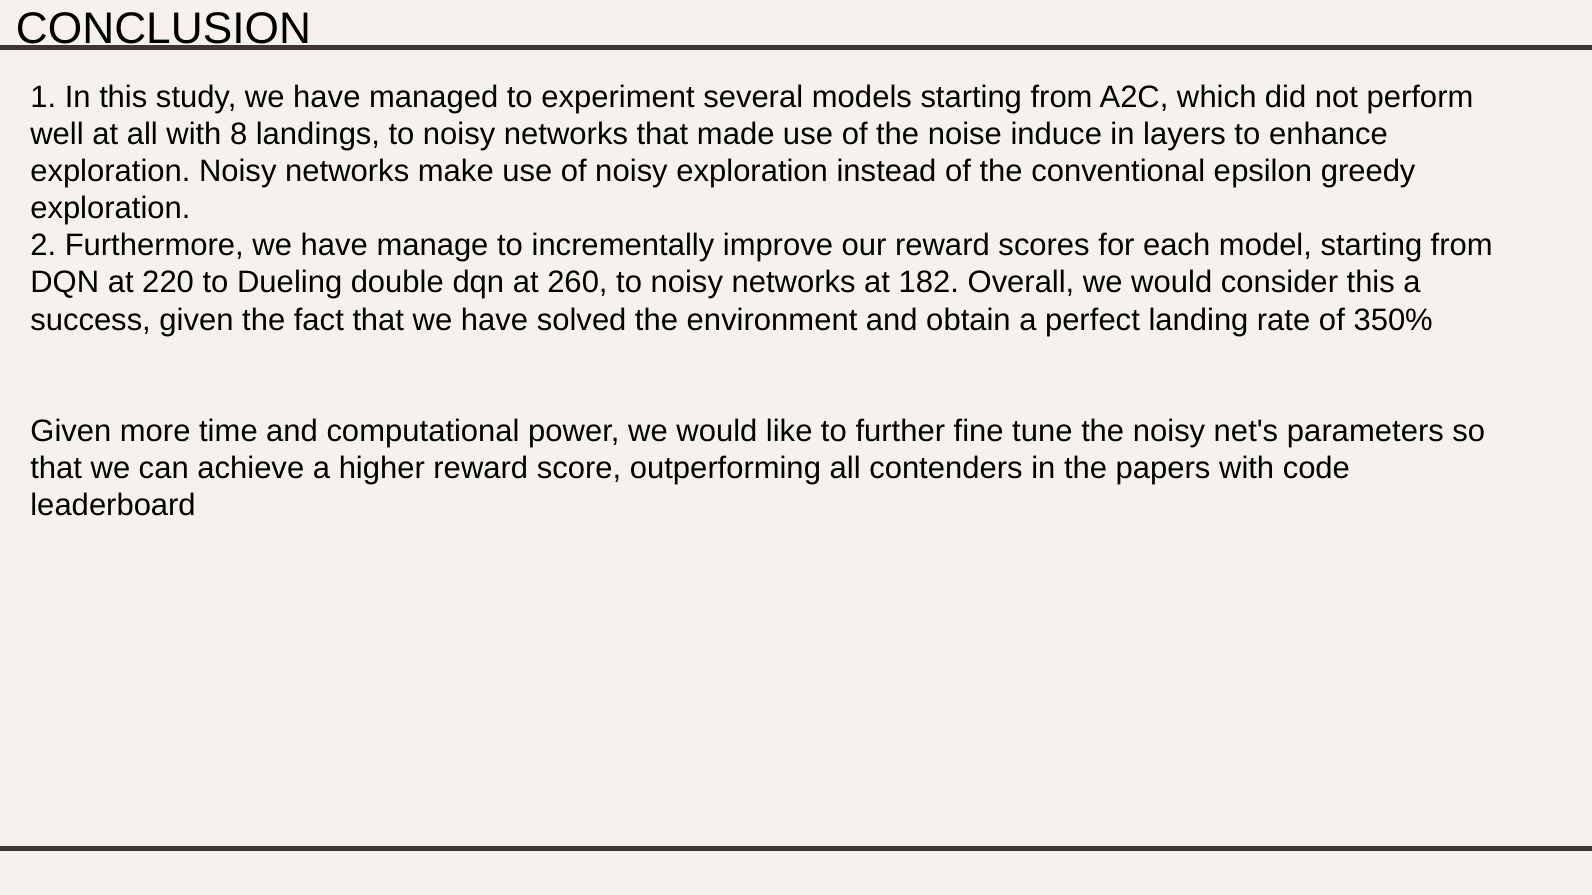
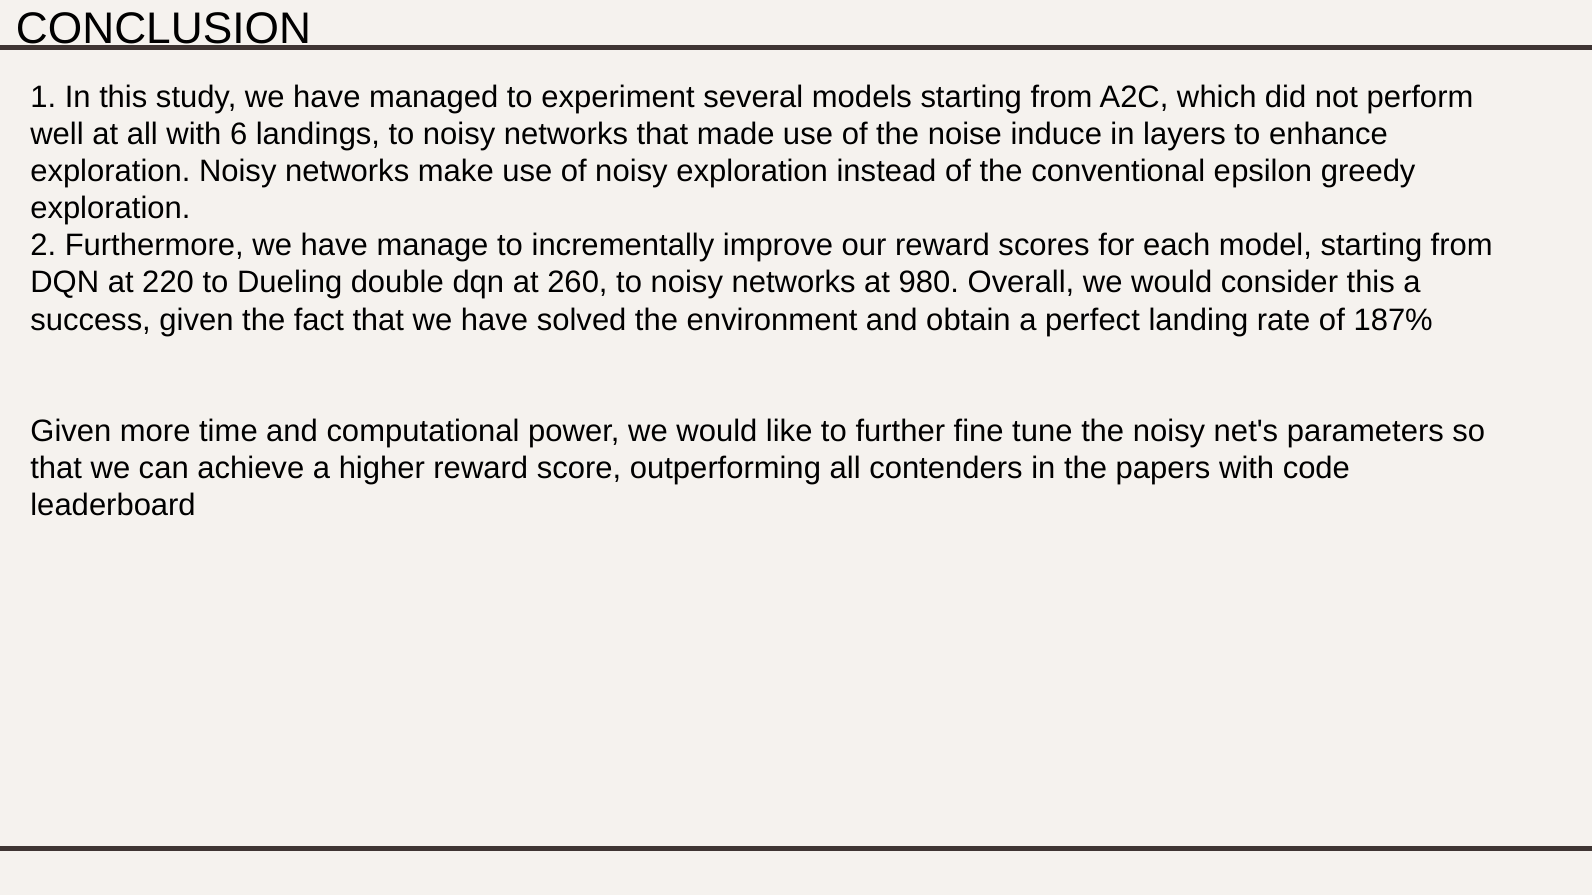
8: 8 -> 6
182: 182 -> 980
350%: 350% -> 187%
